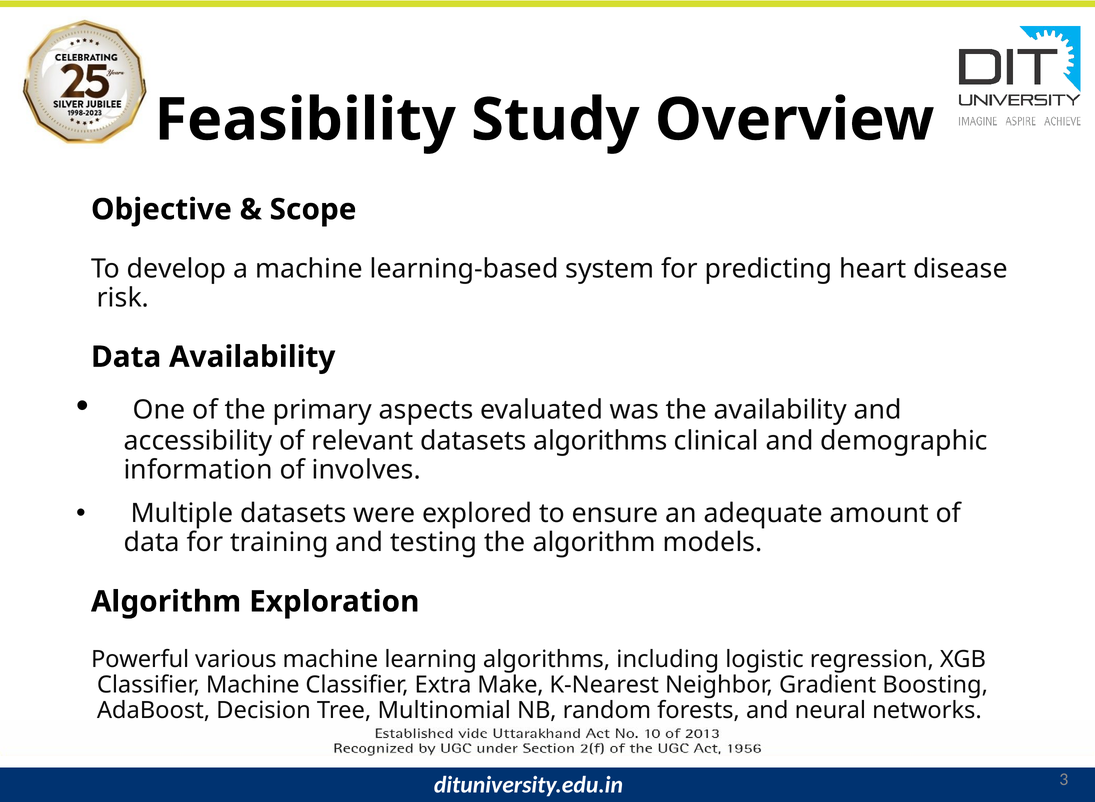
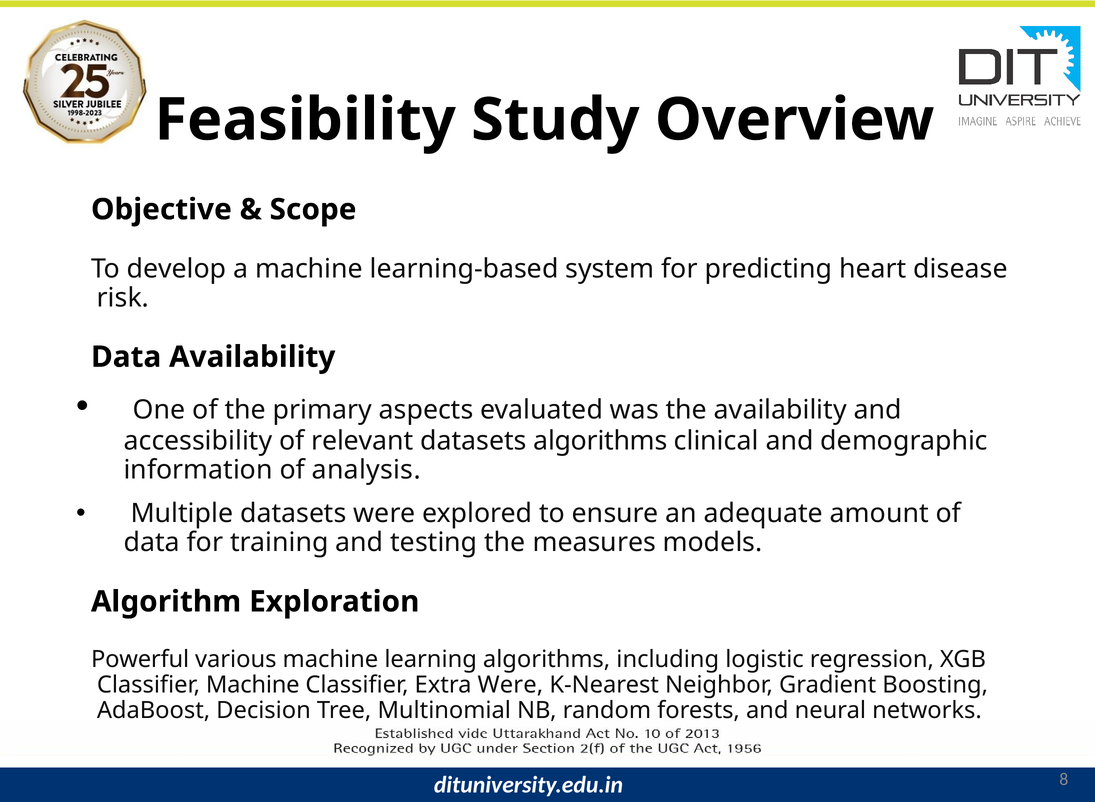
involves: involves -> analysis
the algorithm: algorithm -> measures
Extra Make: Make -> Were
3: 3 -> 8
